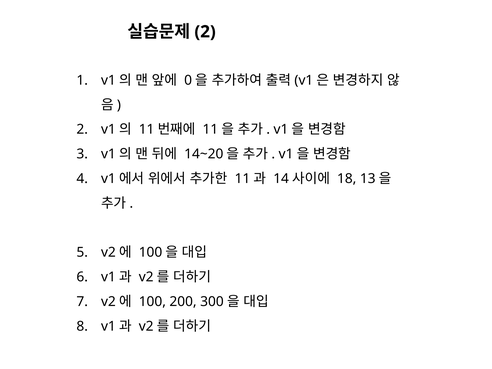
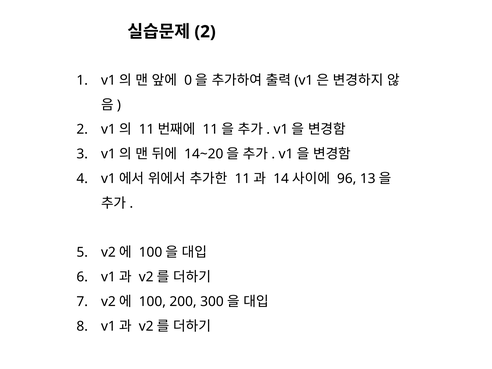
18: 18 -> 96
